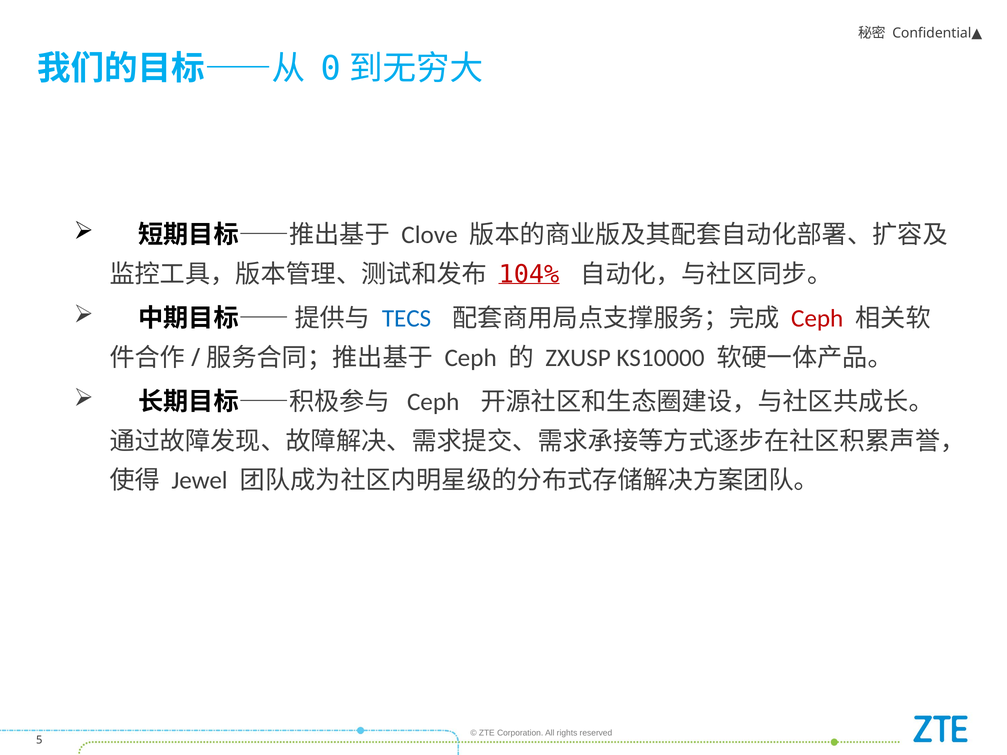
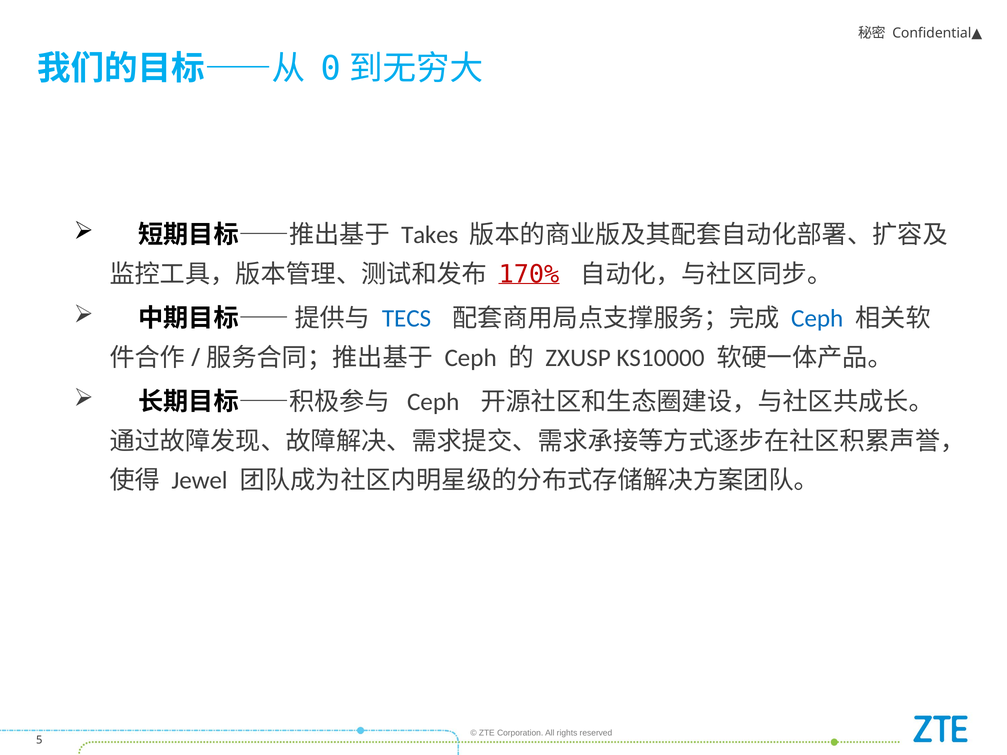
Clove: Clove -> Takes
104%: 104% -> 170%
Ceph at (817, 319) colour: red -> blue
